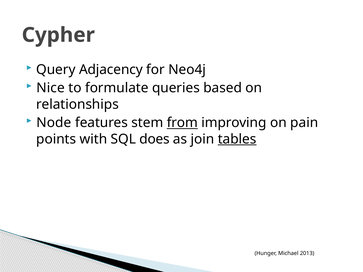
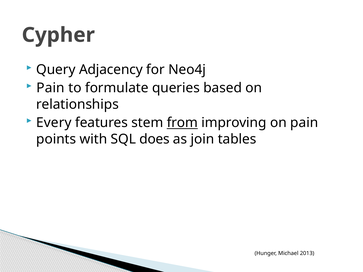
Nice at (51, 88): Nice -> Pain
Node: Node -> Every
tables underline: present -> none
